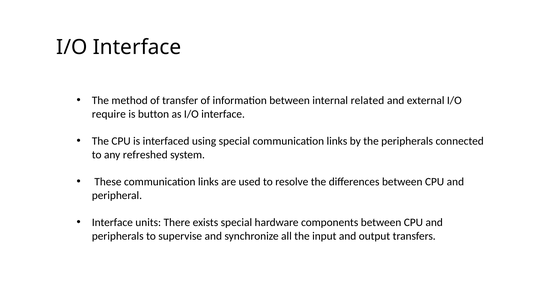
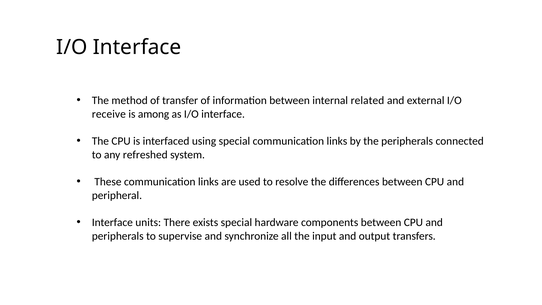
require: require -> receive
button: button -> among
